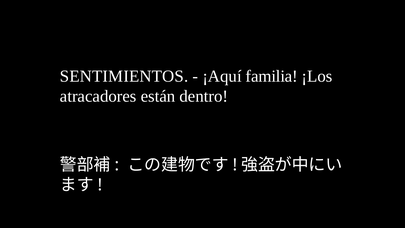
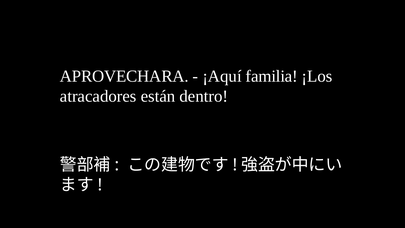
SENTIMIENTOS: SENTIMIENTOS -> APROVECHARA
